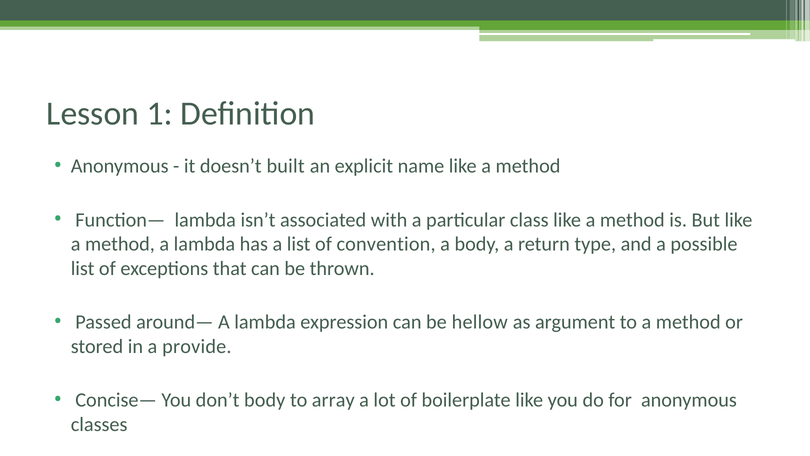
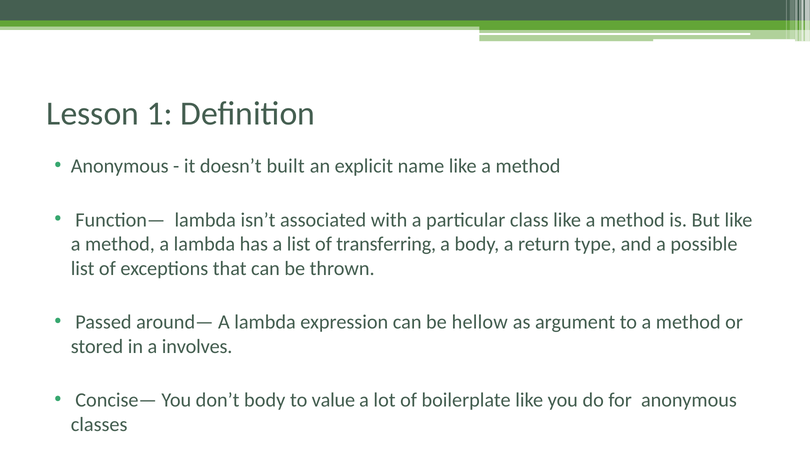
convention: convention -> transferring
provide: provide -> involves
array: array -> value
